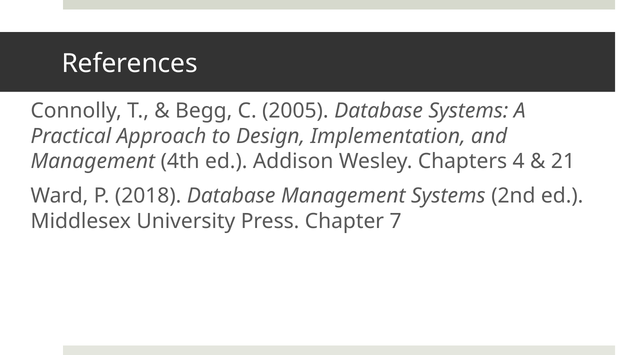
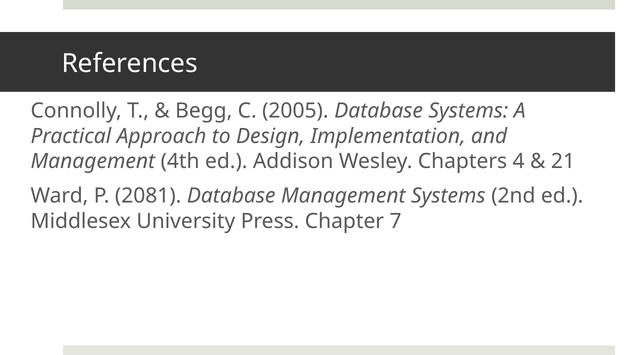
2018: 2018 -> 2081
